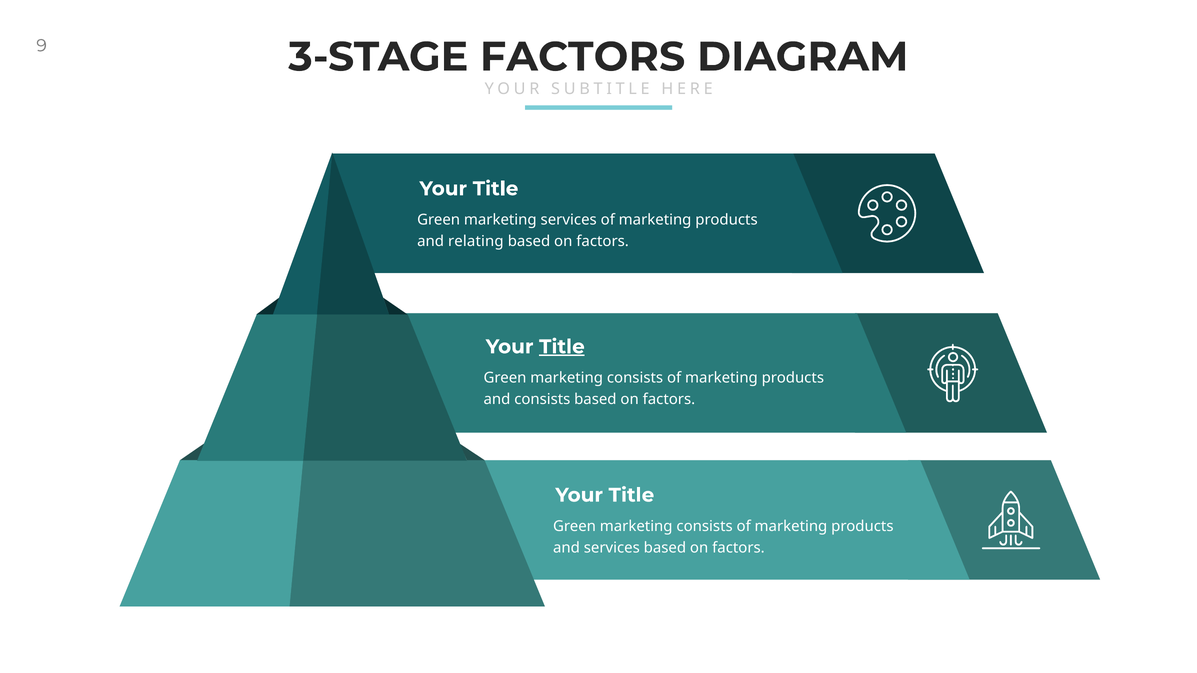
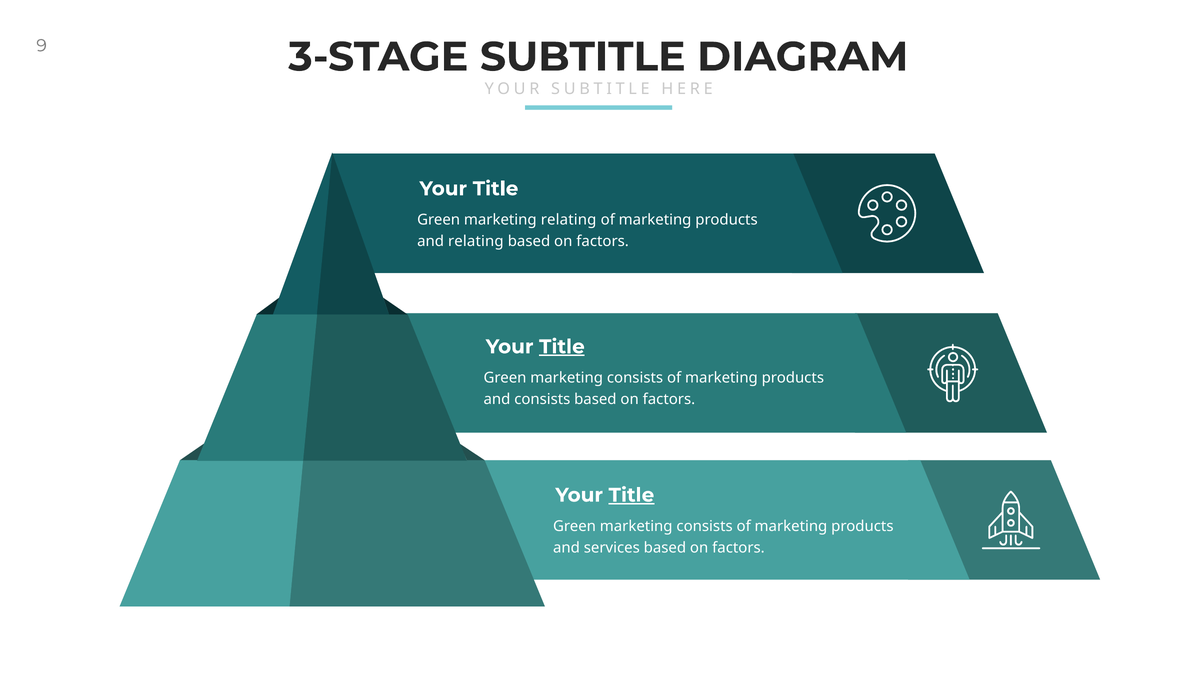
3-STAGE FACTORS: FACTORS -> SUBTITLE
marketing services: services -> relating
Title at (631, 495) underline: none -> present
